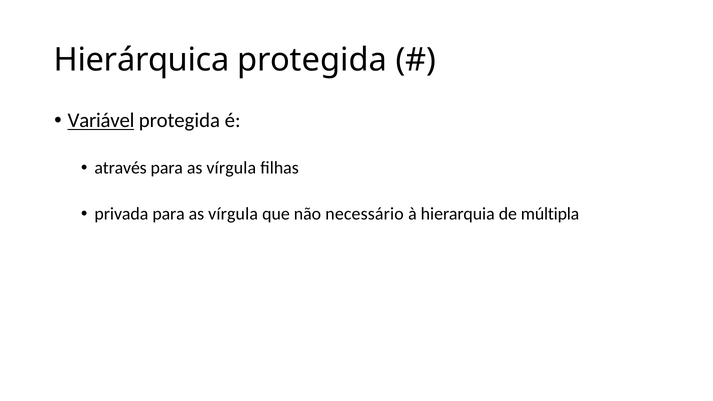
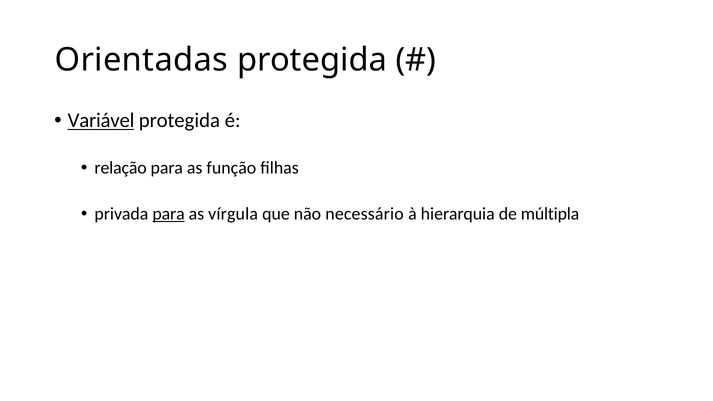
Hierárquica: Hierárquica -> Orientadas
através: através -> relação
vírgula at (231, 168): vírgula -> função
para at (169, 214) underline: none -> present
